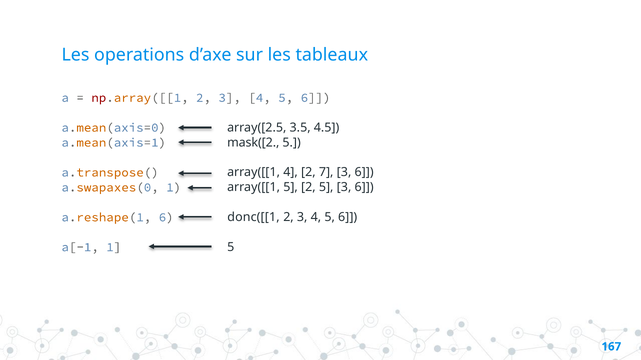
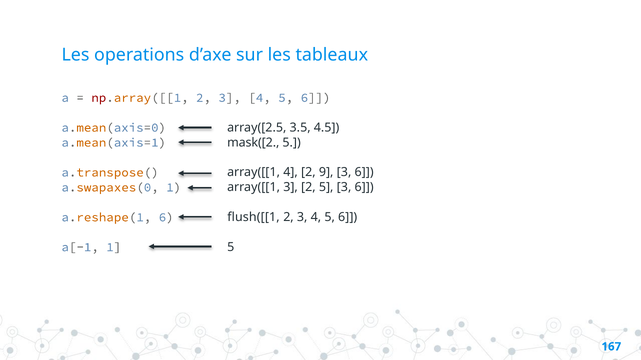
7: 7 -> 9
array([[1 5: 5 -> 3
donc([[1: donc([[1 -> flush([[1
